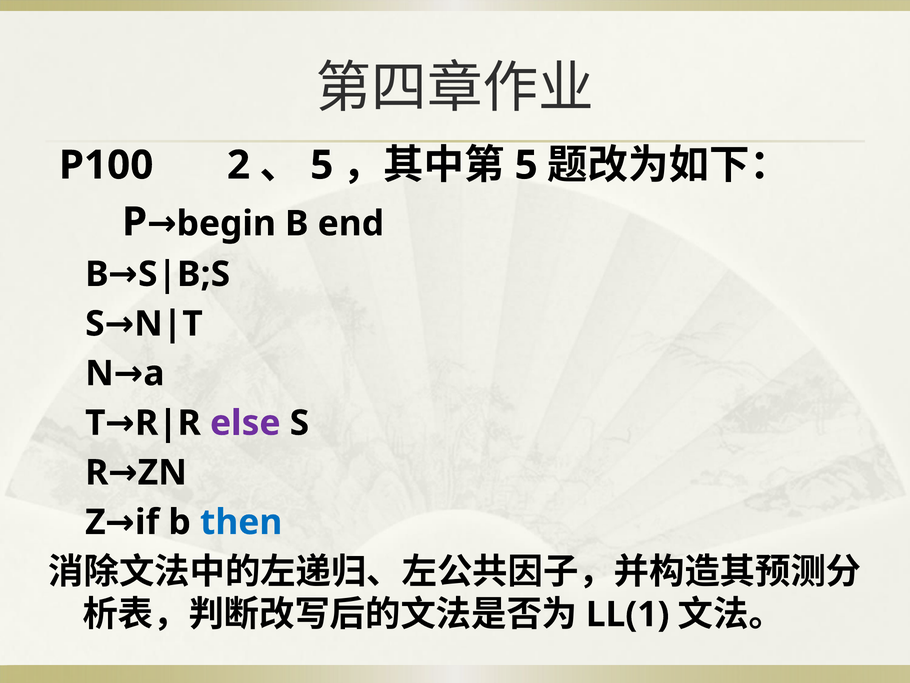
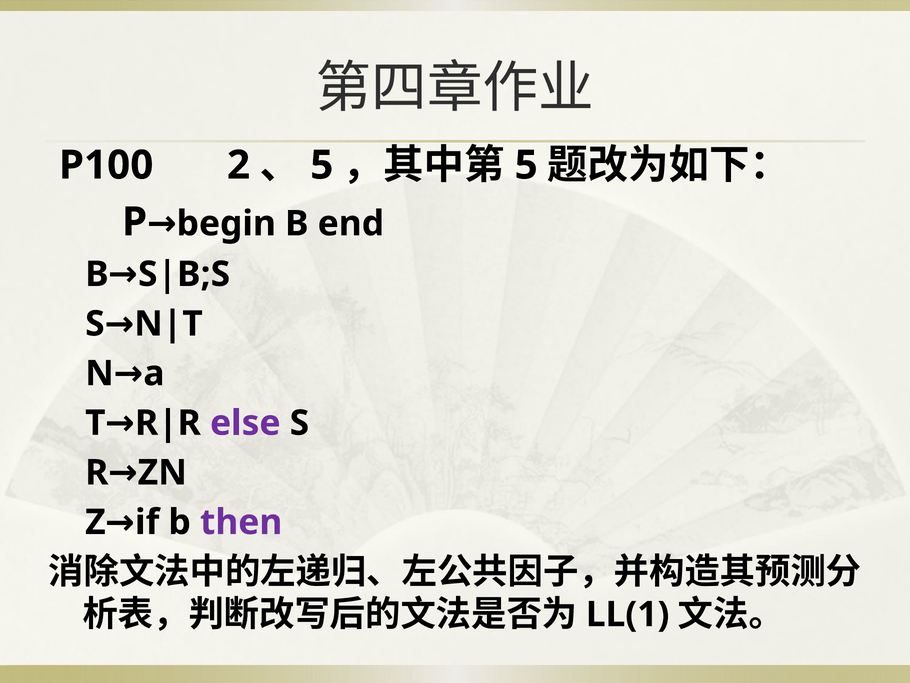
then colour: blue -> purple
